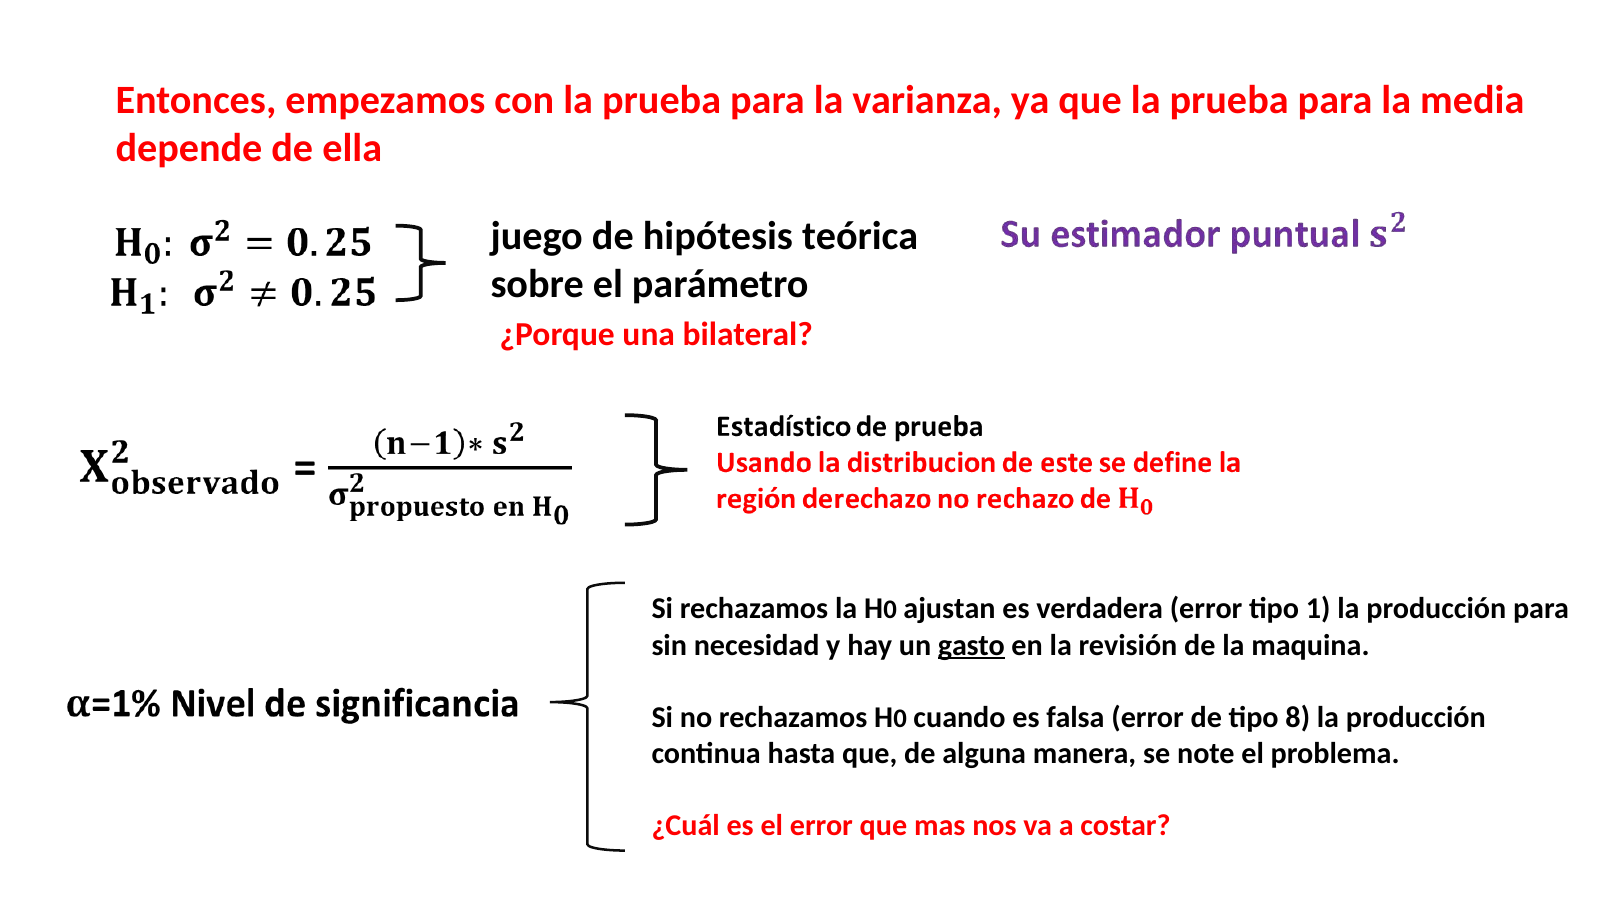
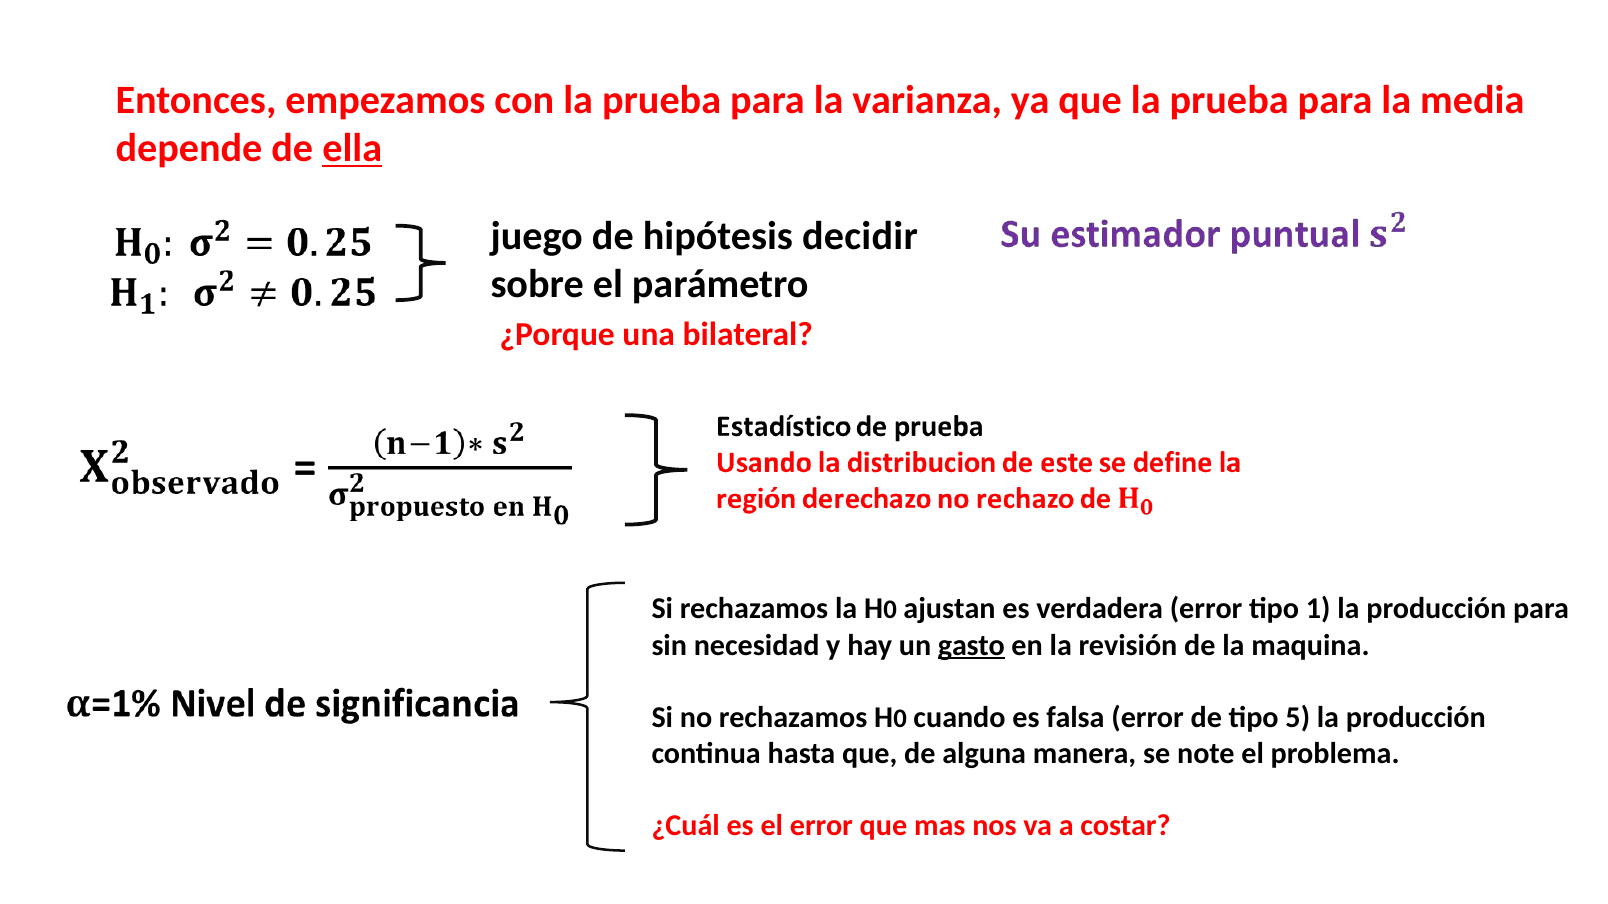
ella underline: none -> present
teórica: teórica -> decidir
8: 8 -> 5
